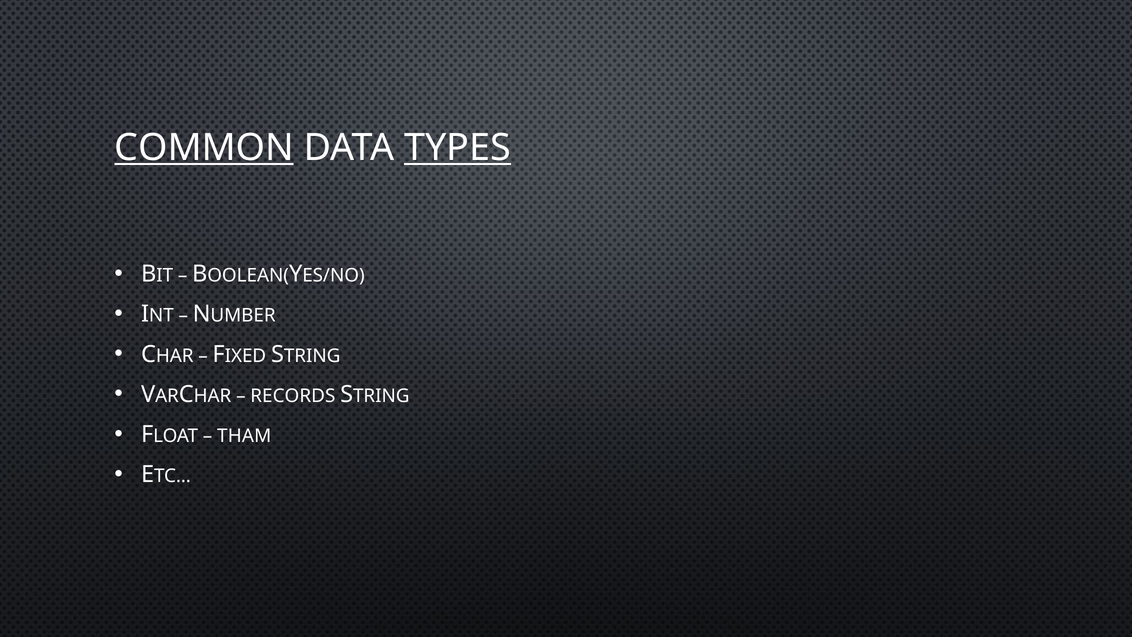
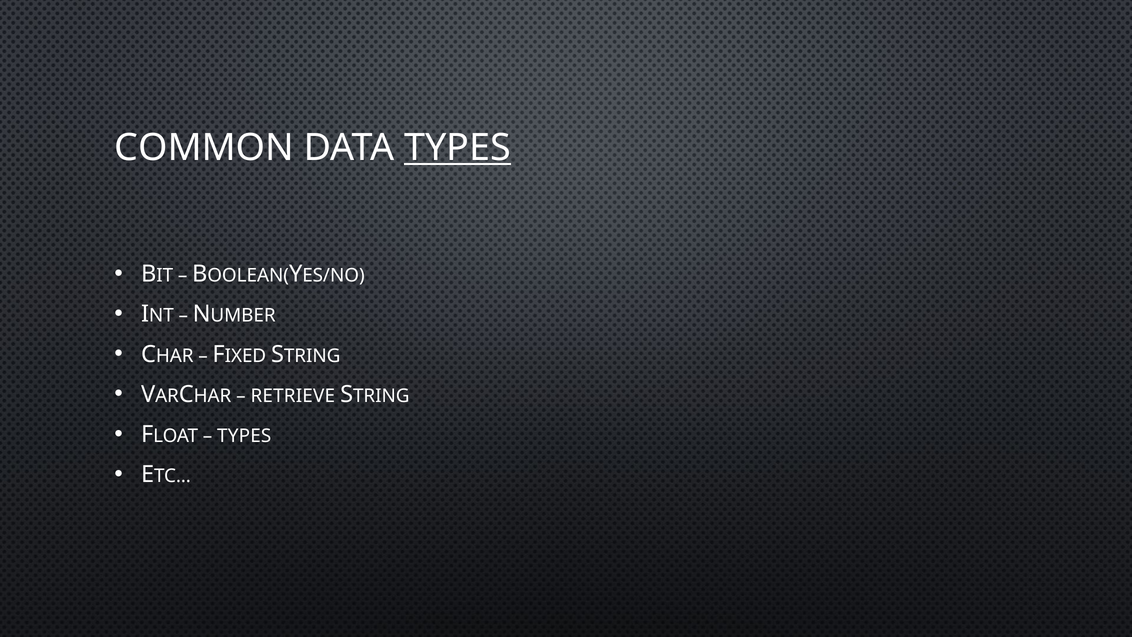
COMMON underline: present -> none
RECORDS: RECORDS -> RETRIEVE
THAM at (244, 436): THAM -> TYPES
